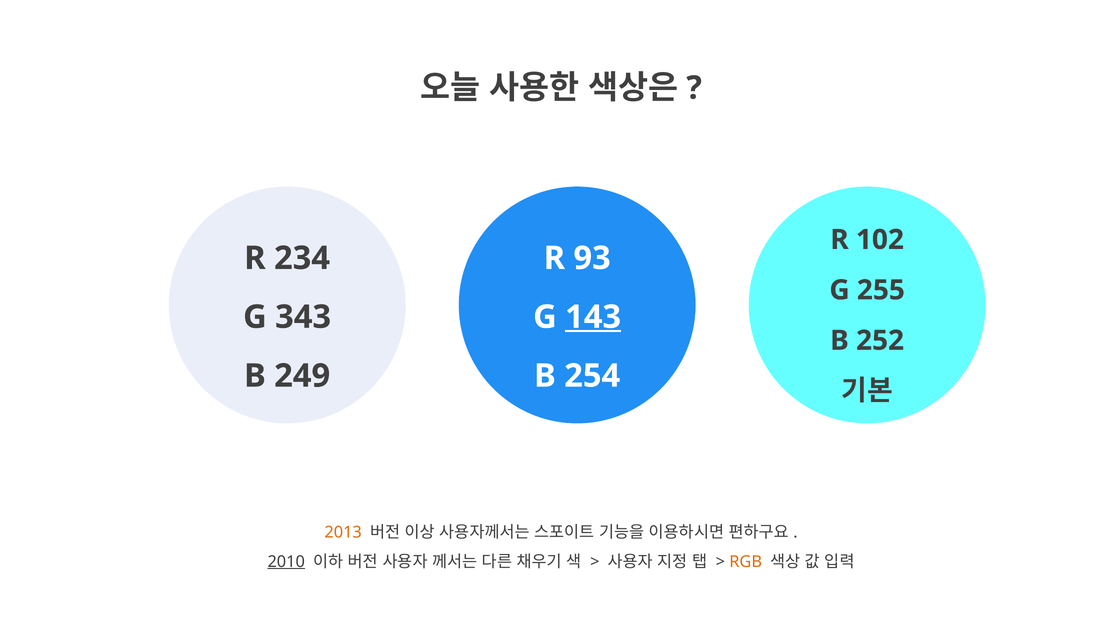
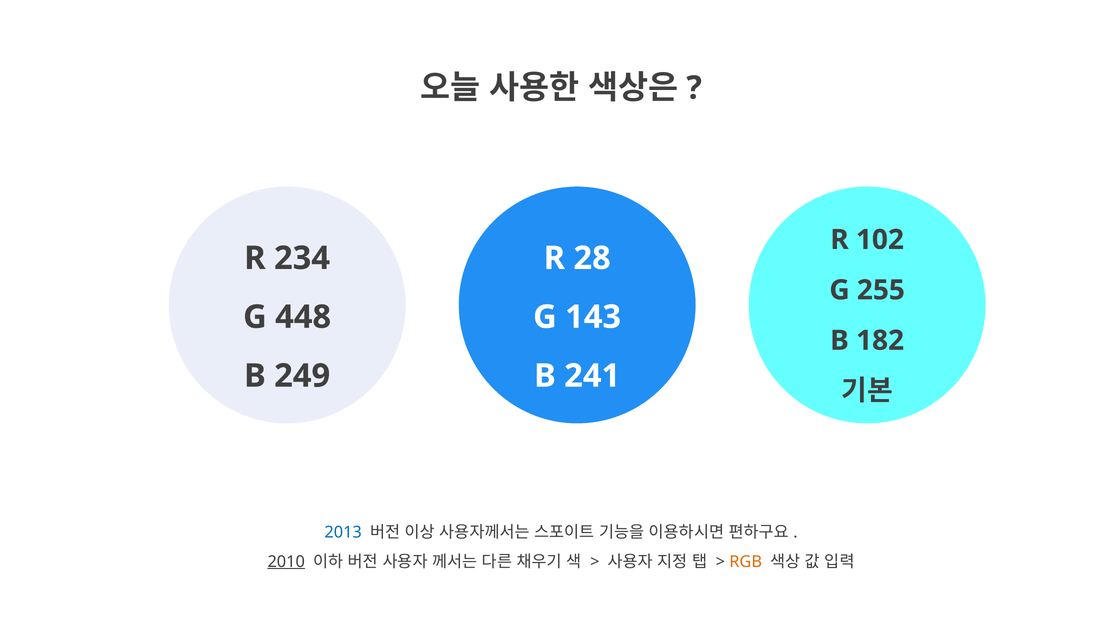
93: 93 -> 28
343: 343 -> 448
143 underline: present -> none
252: 252 -> 182
254: 254 -> 241
2013 colour: orange -> blue
